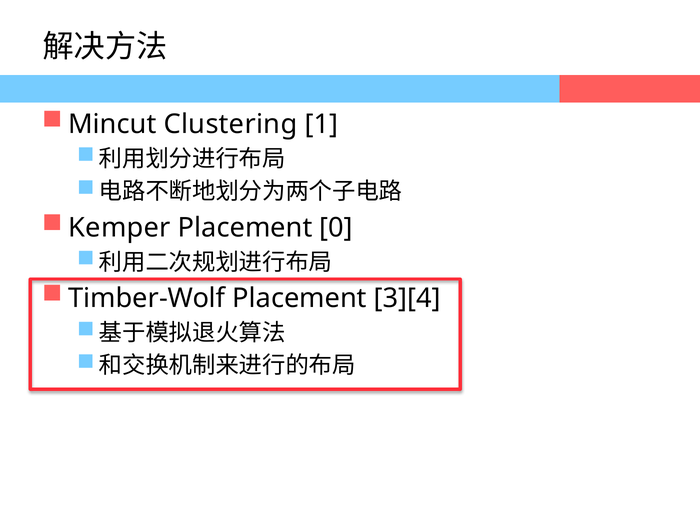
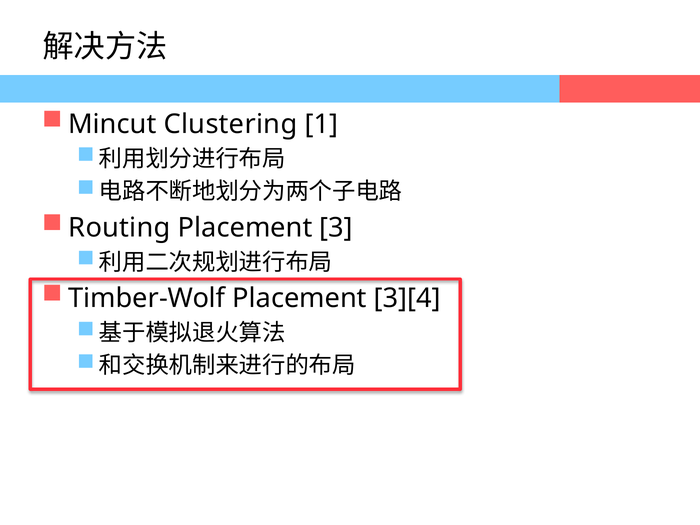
Kemper: Kemper -> Routing
0: 0 -> 3
